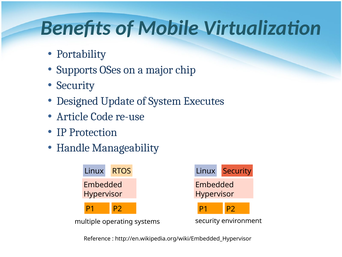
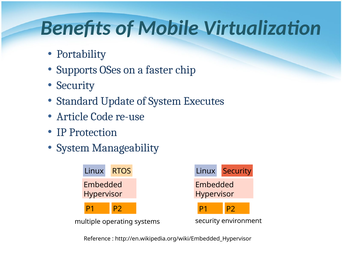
major: major -> faster
Designed: Designed -> Standard
Handle at (73, 148): Handle -> System
